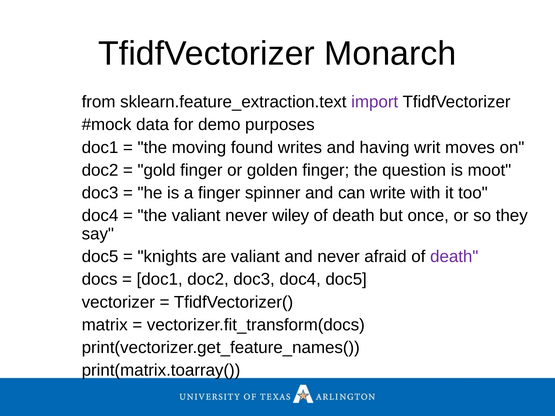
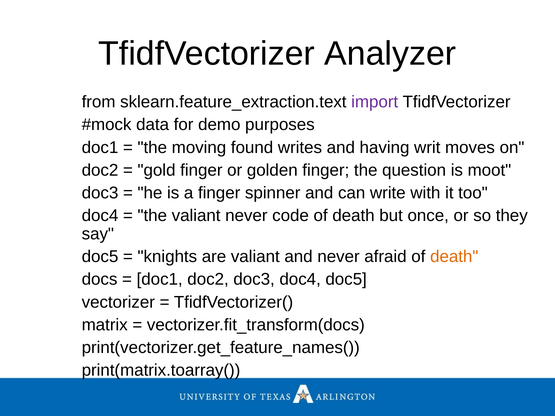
Monarch: Monarch -> Analyzer
wiley: wiley -> code
death at (454, 257) colour: purple -> orange
